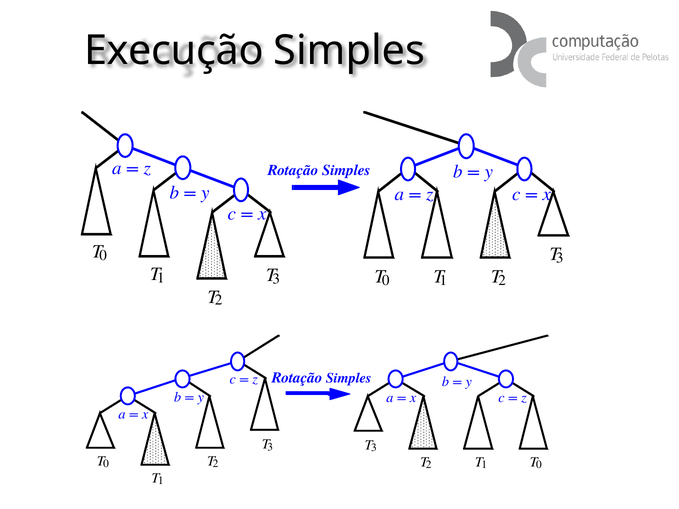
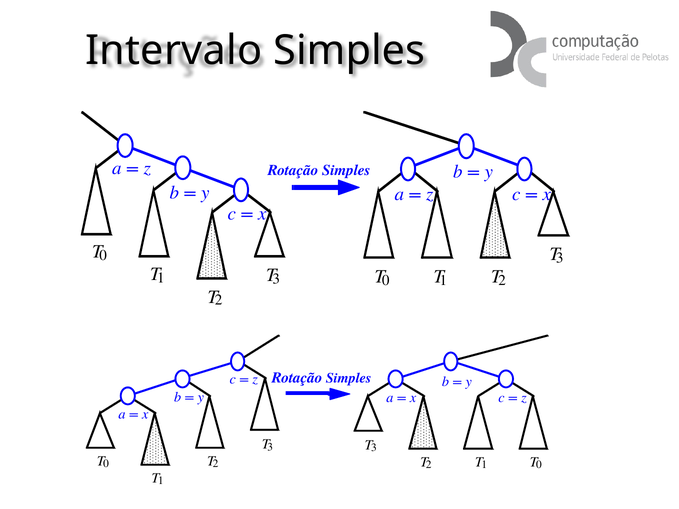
Execução: Execução -> Intervalo
